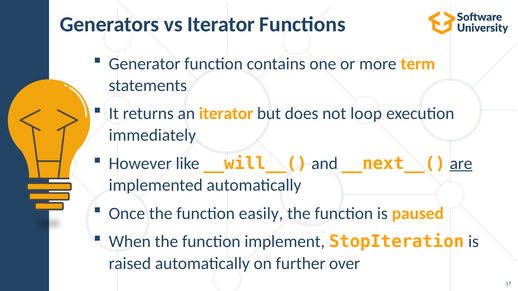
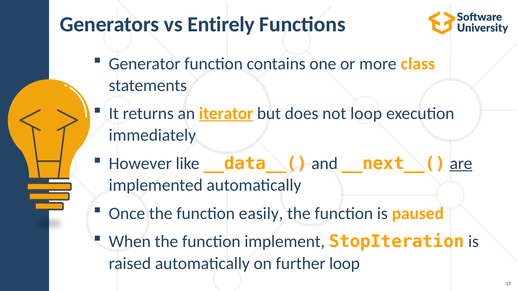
vs Iterator: Iterator -> Entirely
term: term -> class
iterator at (226, 114) underline: none -> present
__will__(: __will__( -> __data__(
further over: over -> loop
